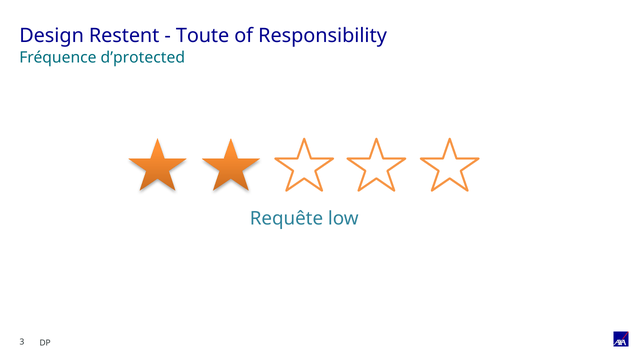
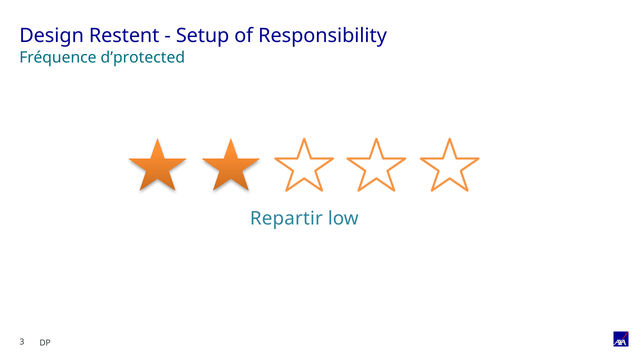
Toute: Toute -> Setup
Requête: Requête -> Repartir
